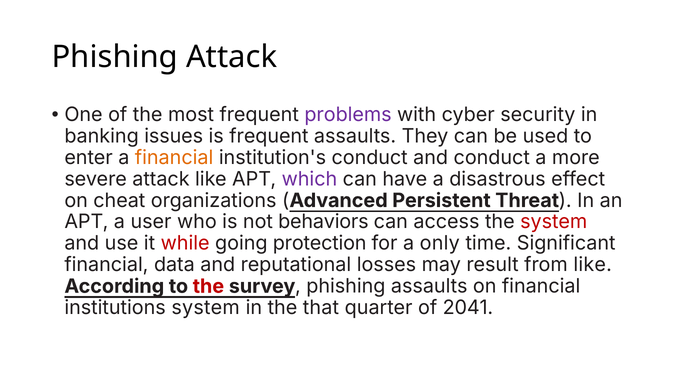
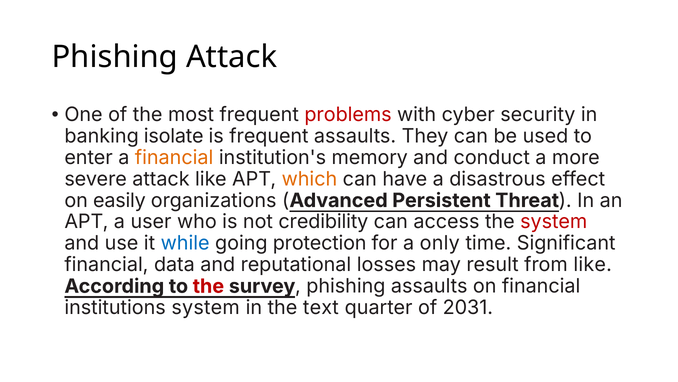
problems colour: purple -> red
issues: issues -> isolate
institution's conduct: conduct -> memory
which colour: purple -> orange
cheat: cheat -> easily
behaviors: behaviors -> credibility
while colour: red -> blue
that: that -> text
2041: 2041 -> 2031
